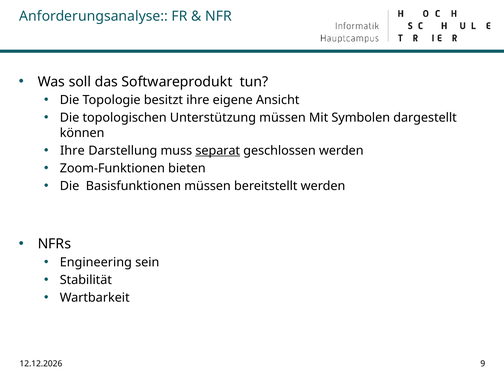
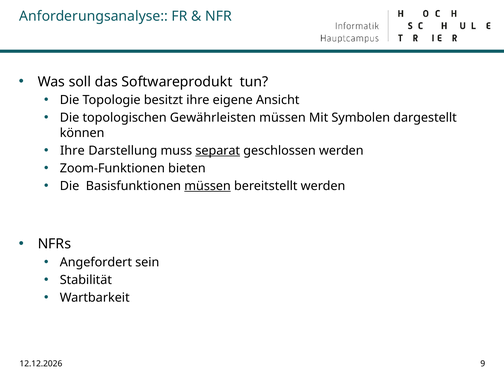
Unterstützung: Unterstützung -> Gewährleisten
müssen at (208, 186) underline: none -> present
Engineering: Engineering -> Angefordert
